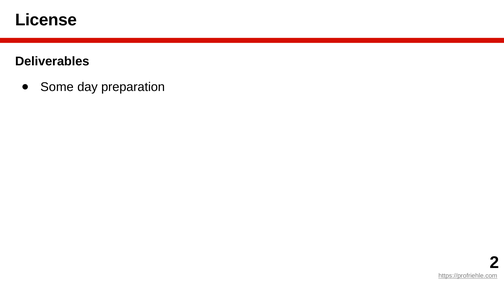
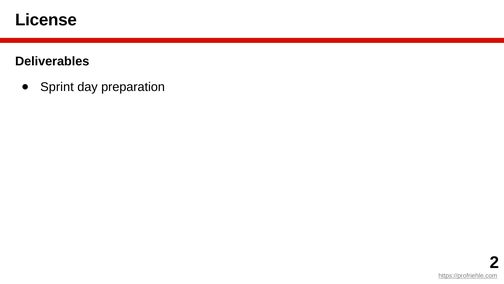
Some: Some -> Sprint
